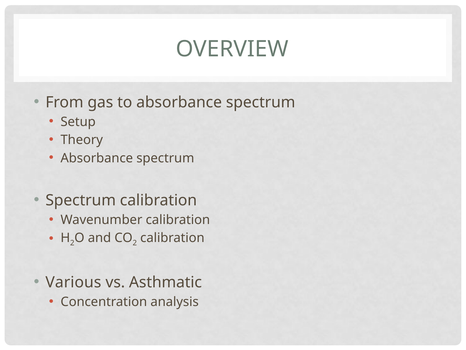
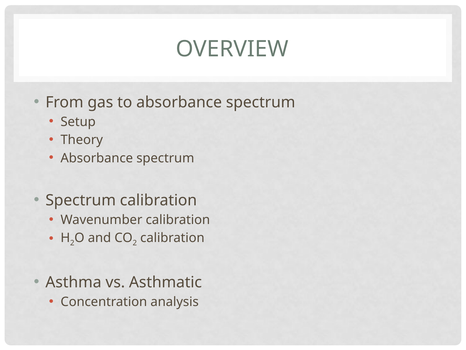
Various: Various -> Asthma
